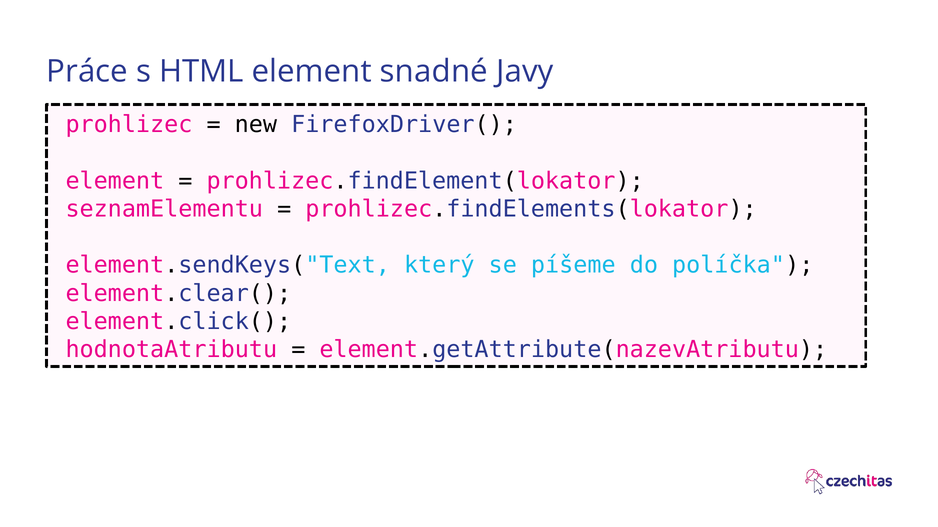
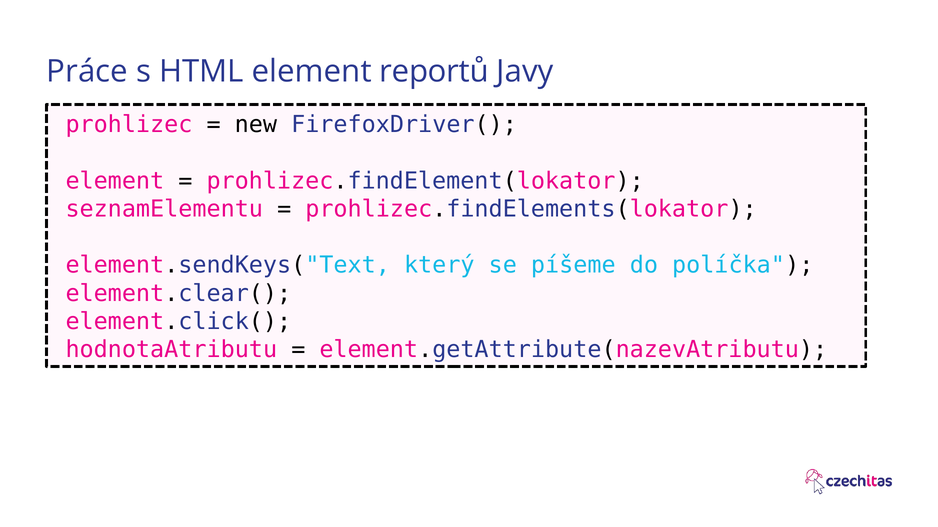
snadné: snadné -> reportů
